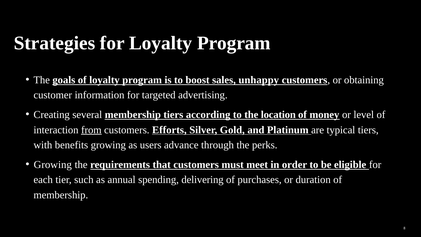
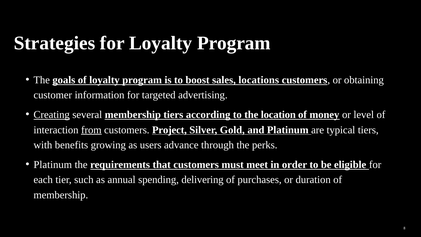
unhappy: unhappy -> locations
Creating underline: none -> present
Efforts: Efforts -> Project
Growing at (53, 164): Growing -> Platinum
